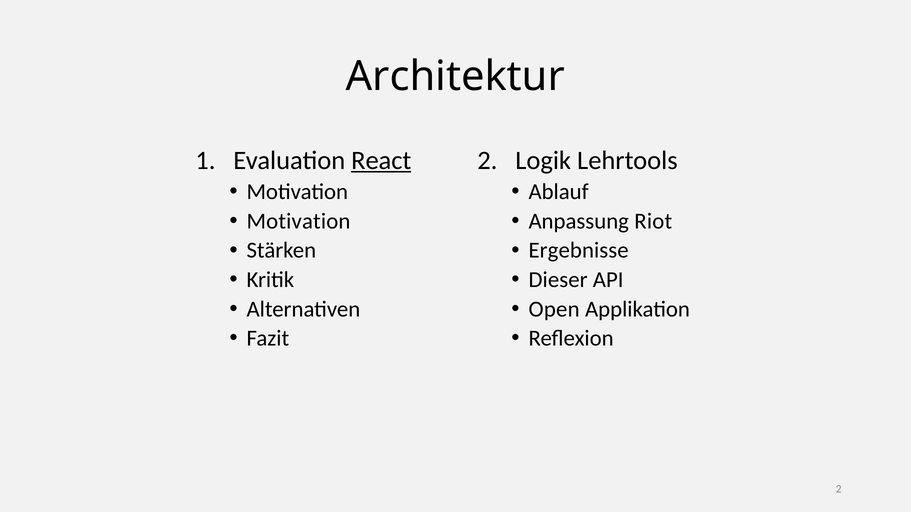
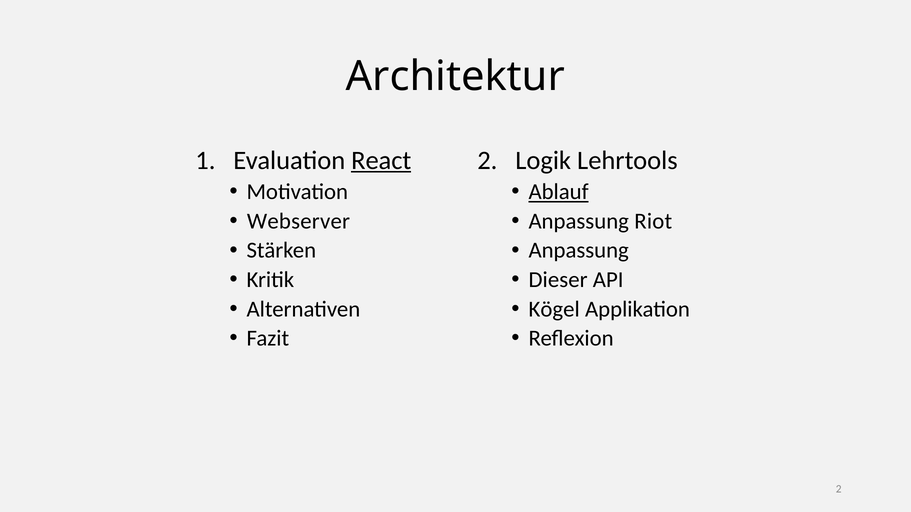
Ablauf underline: none -> present
Motivation at (299, 221): Motivation -> Webserver
Ergebnisse at (579, 251): Ergebnisse -> Anpassung
Open: Open -> Kögel
